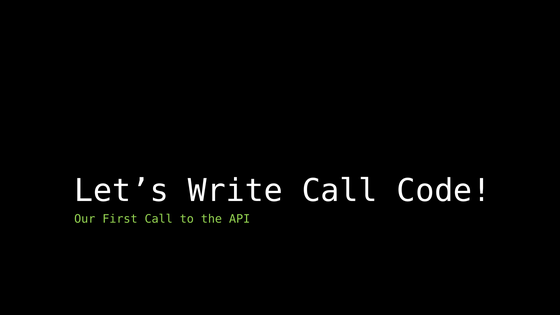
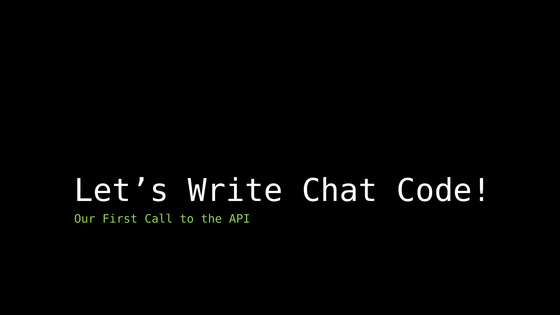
Write Call: Call -> Chat
